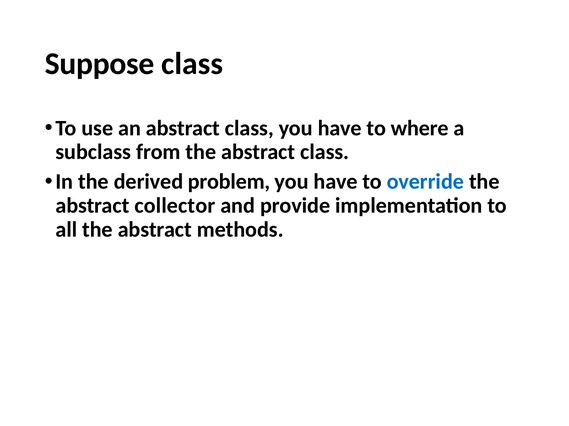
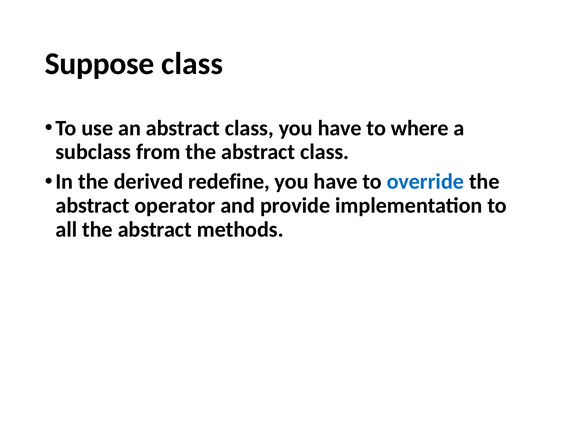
problem: problem -> redefine
collector: collector -> operator
